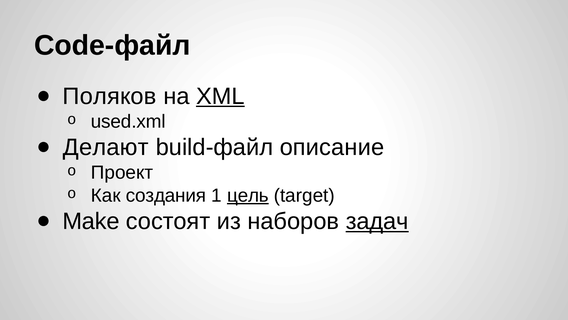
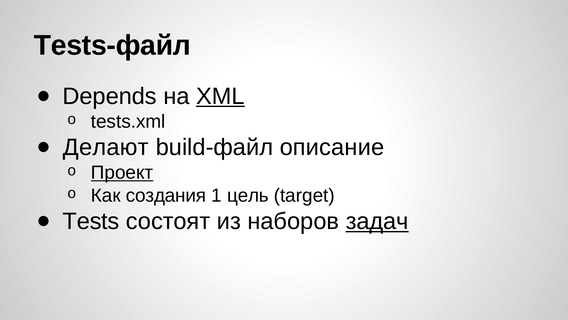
Code-файл: Code-файл -> Tests-файл
Поляков: Поляков -> Depends
used.xml: used.xml -> tests.xml
Проект underline: none -> present
цель underline: present -> none
Make: Make -> Tests
